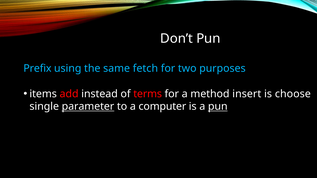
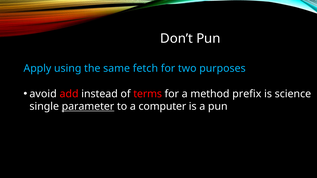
Prefix: Prefix -> Apply
items: items -> avoid
insert: insert -> prefix
choose: choose -> science
pun at (218, 107) underline: present -> none
